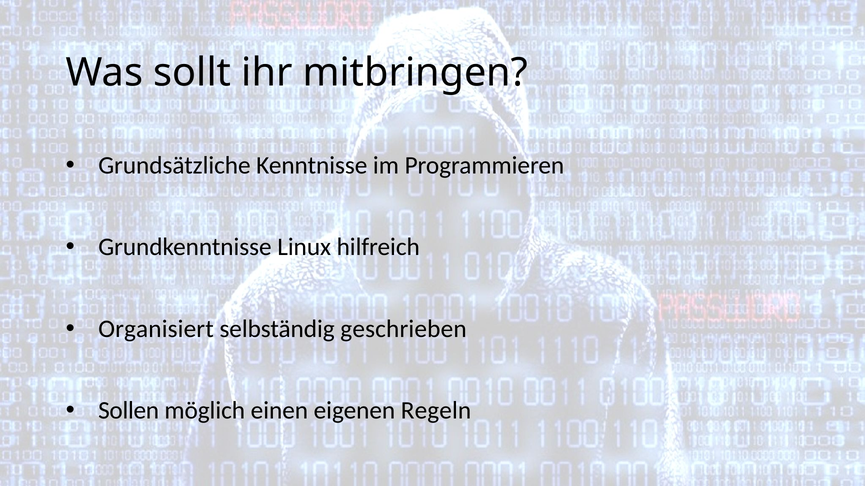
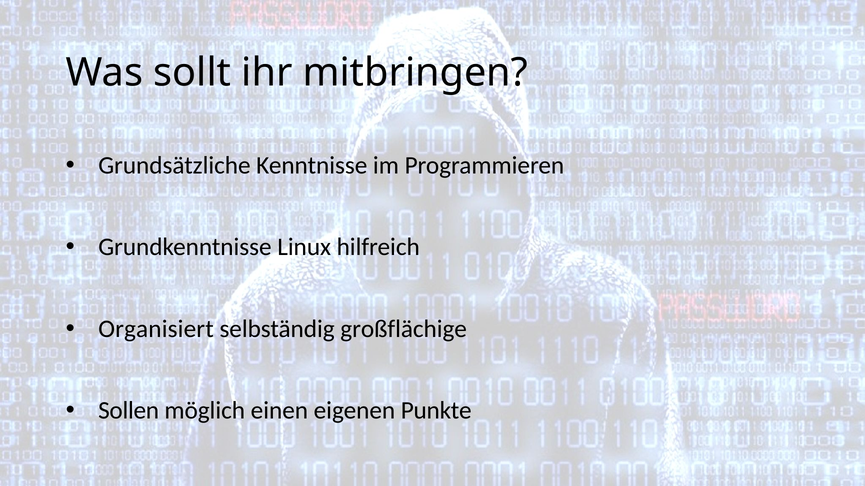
geschrieben: geschrieben -> großflächige
Regeln: Regeln -> Punkte
